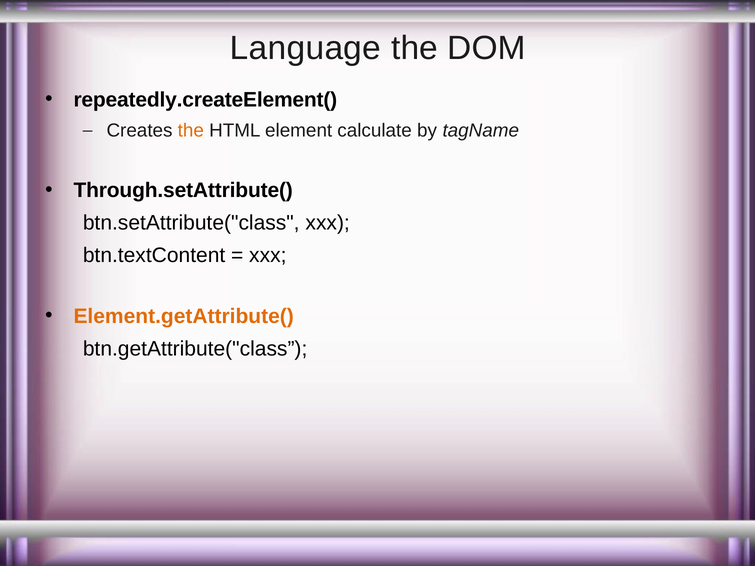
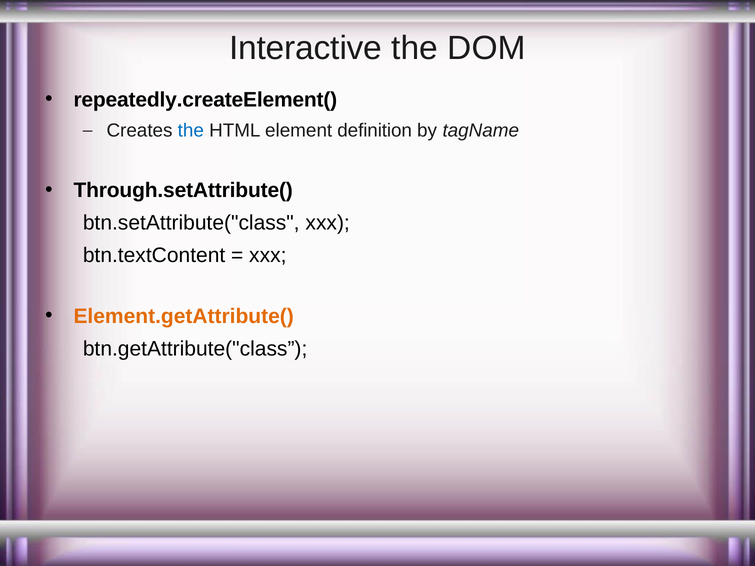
Language: Language -> Interactive
the at (191, 131) colour: orange -> blue
calculate: calculate -> definition
